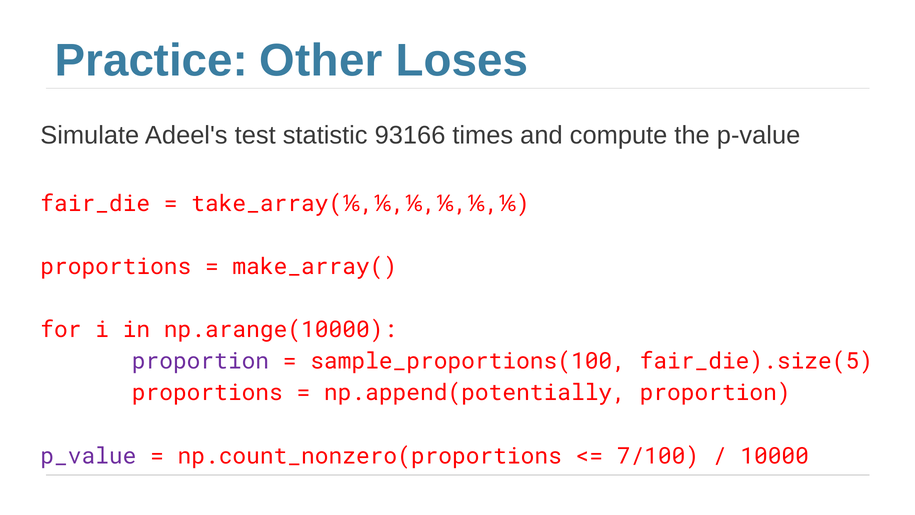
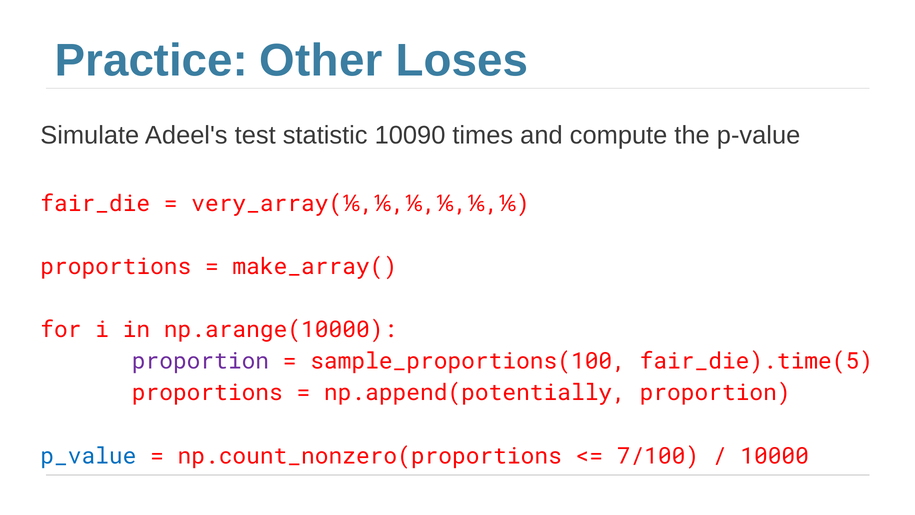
93166: 93166 -> 10090
take_array(: take_array( -> very_array(
fair_die).size(5: fair_die).size(5 -> fair_die).time(5
p_value colour: purple -> blue
